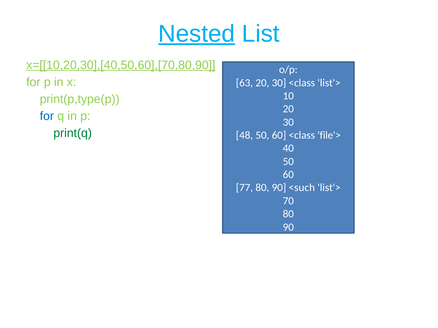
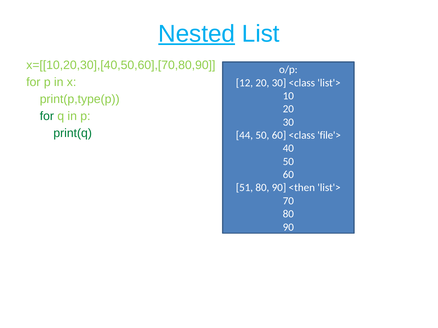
x=[[10,20,30],[40,50,60],[70,80,90 underline: present -> none
63: 63 -> 12
for at (47, 116) colour: blue -> green
48: 48 -> 44
77: 77 -> 51
<such: <such -> <then
